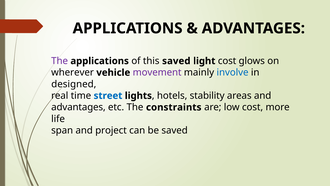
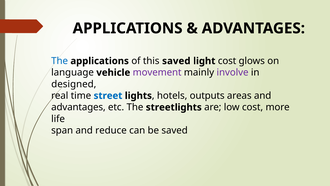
The at (60, 61) colour: purple -> blue
wherever: wherever -> language
involve colour: blue -> purple
stability: stability -> outputs
constraints: constraints -> streetlights
project: project -> reduce
